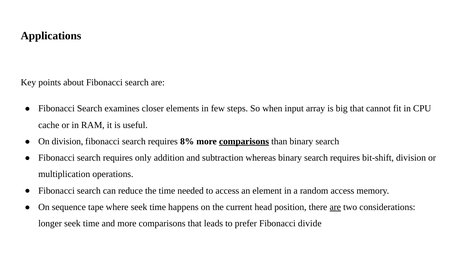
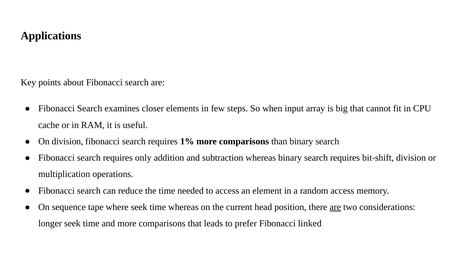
8%: 8% -> 1%
comparisons at (244, 141) underline: present -> none
time happens: happens -> whereas
divide: divide -> linked
